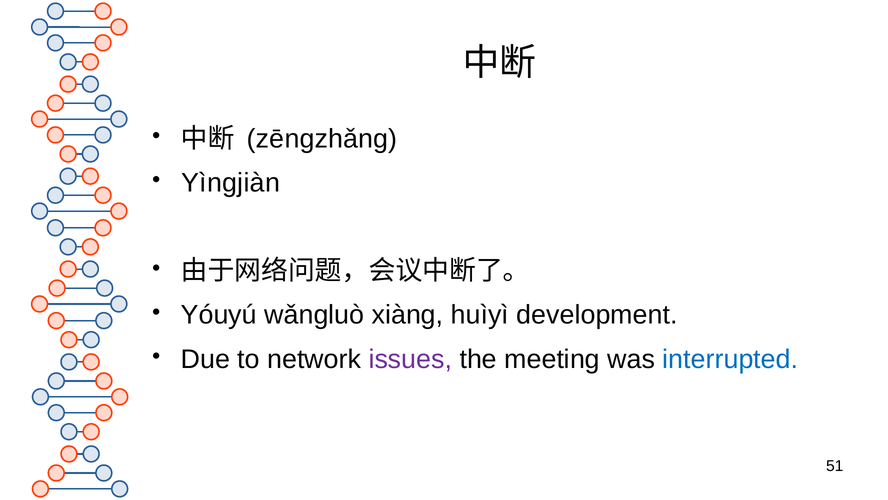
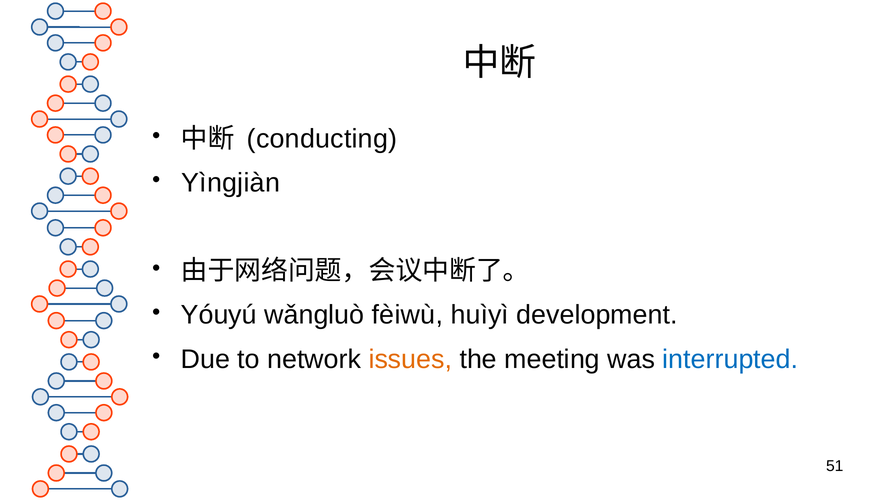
zēngzhǎng: zēngzhǎng -> conducting
xiàng: xiàng -> fèiwù
issues colour: purple -> orange
